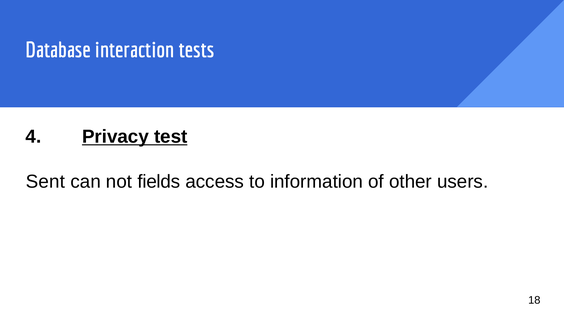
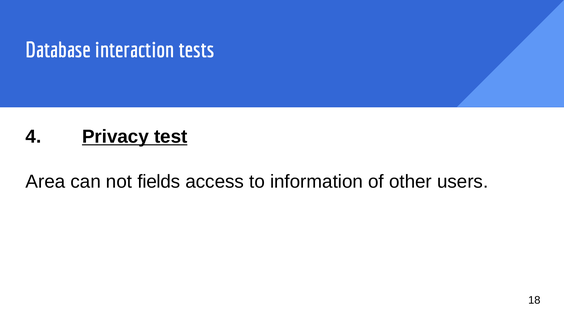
Sent: Sent -> Area
